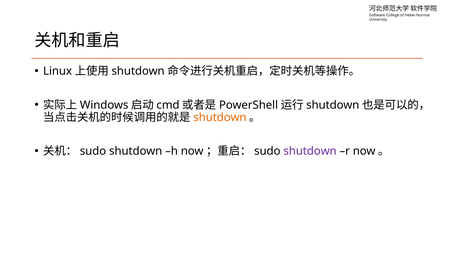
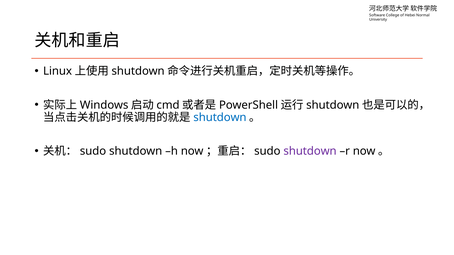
shutdown at (220, 117) colour: orange -> blue
